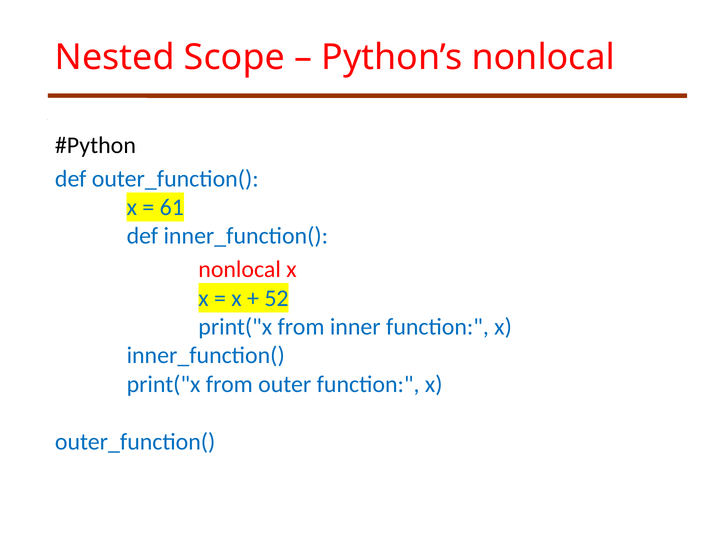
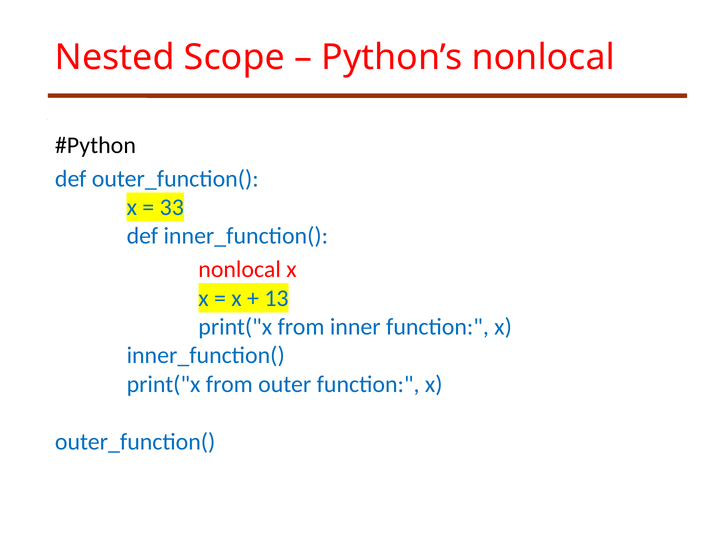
61: 61 -> 33
52: 52 -> 13
